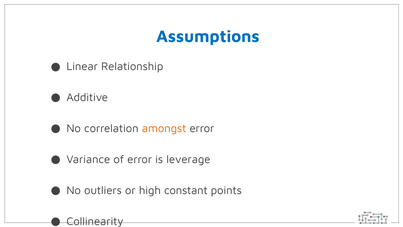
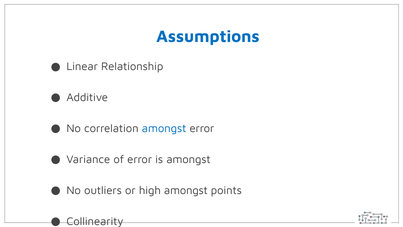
amongst at (164, 128) colour: orange -> blue
is leverage: leverage -> amongst
high constant: constant -> amongst
